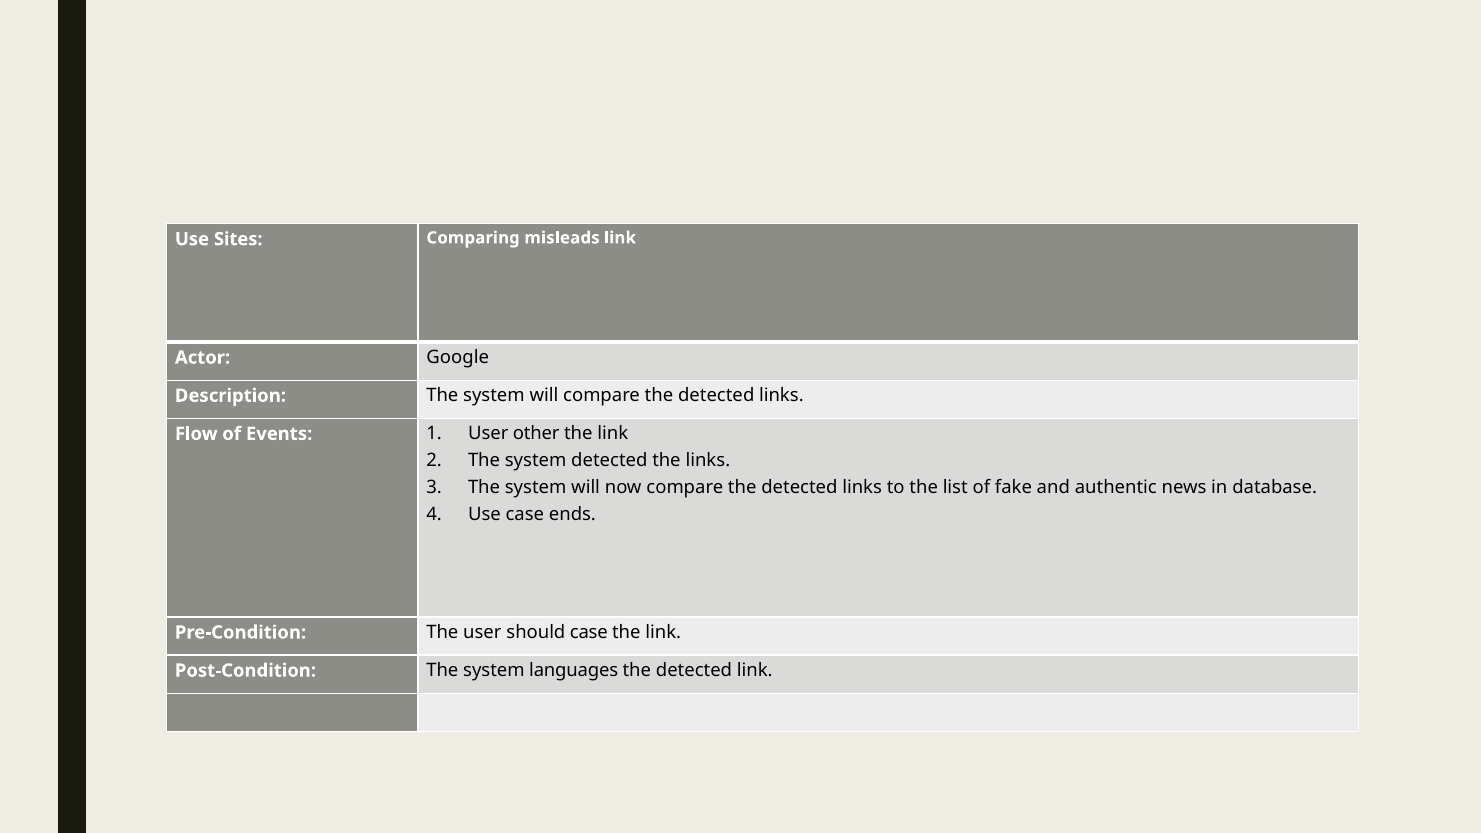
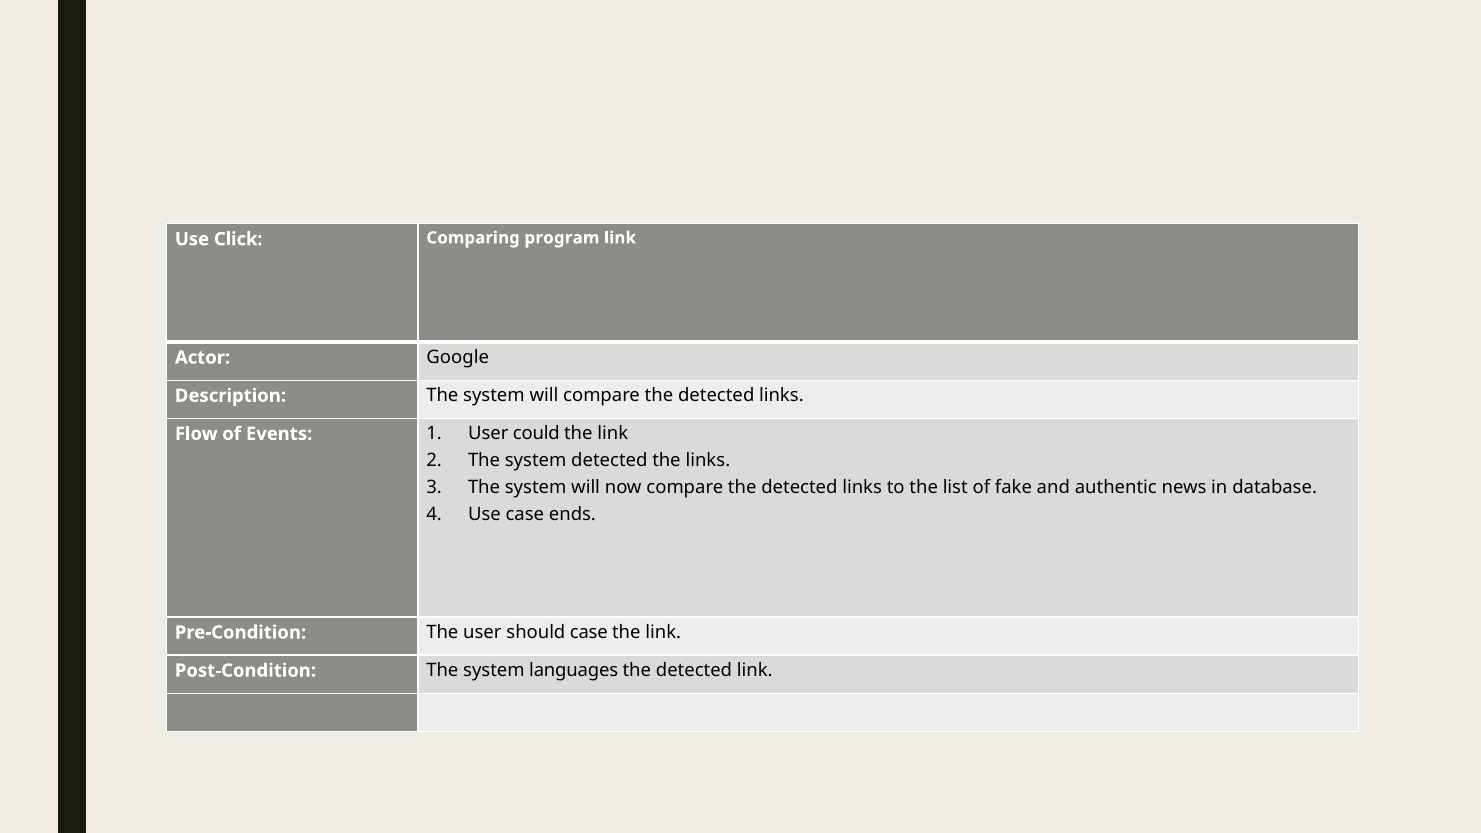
Sites: Sites -> Click
misleads: misleads -> program
other: other -> could
